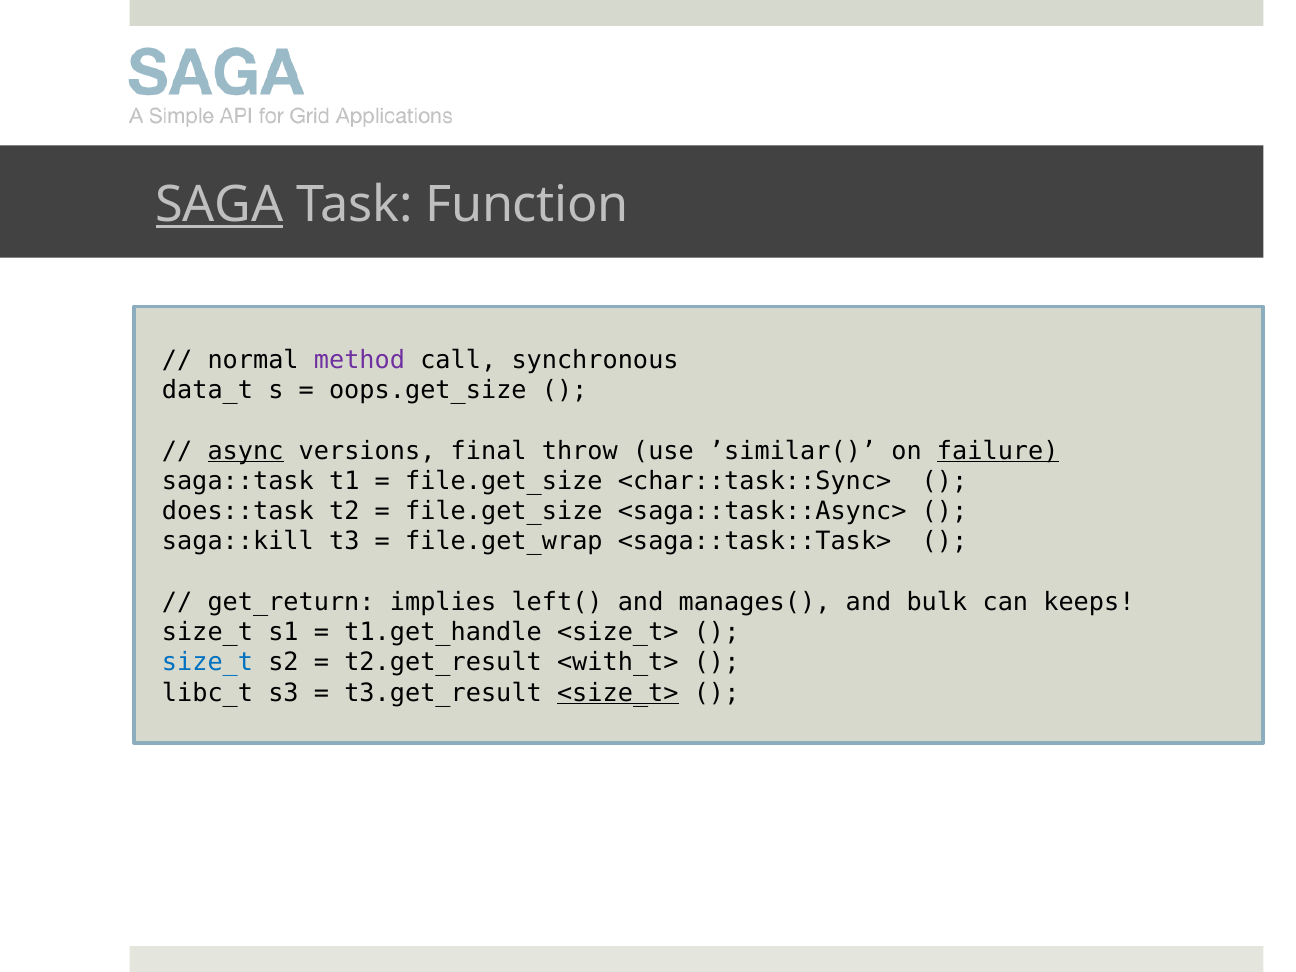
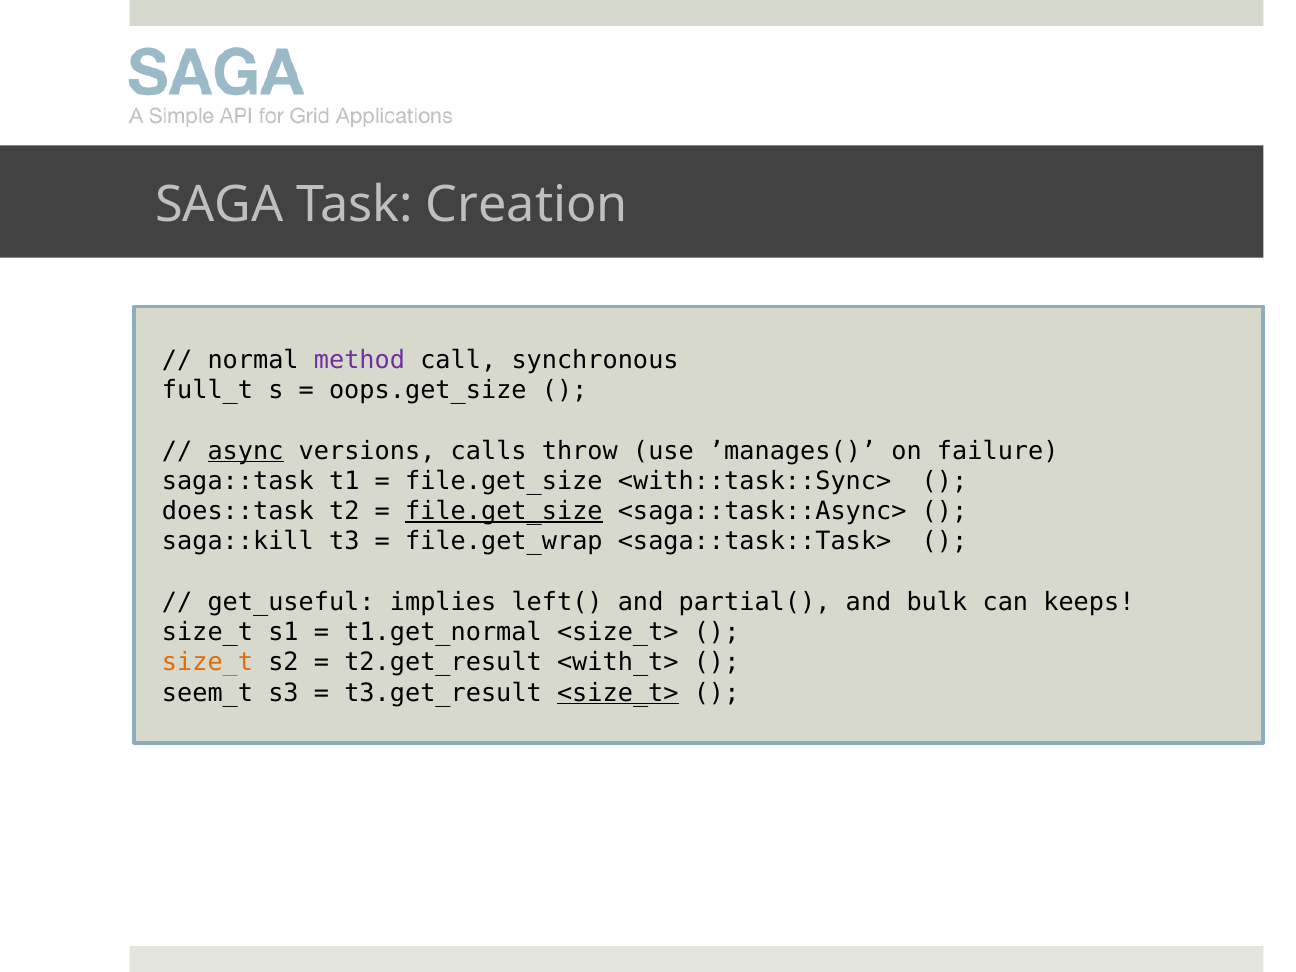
SAGA underline: present -> none
Function: Function -> Creation
data_t: data_t -> full_t
final: final -> calls
’similar(: ’similar( -> ’manages(
failure underline: present -> none
<char::task::Sync>: <char::task::Sync> -> <with::task::Sync>
file.get_size at (504, 511) underline: none -> present
get_return: get_return -> get_useful
manages(: manages( -> partial(
t1.get_handle: t1.get_handle -> t1.get_normal
size_t at (208, 663) colour: blue -> orange
libc_t: libc_t -> seem_t
